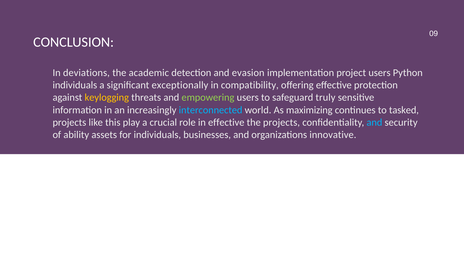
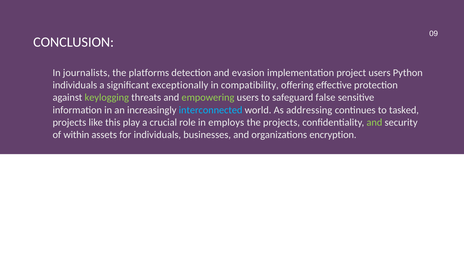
deviations: deviations -> journalists
academic: academic -> platforms
keylogging colour: yellow -> light green
truly: truly -> false
maximizing: maximizing -> addressing
in effective: effective -> employs
and at (374, 122) colour: light blue -> light green
ability: ability -> within
innovative: innovative -> encryption
